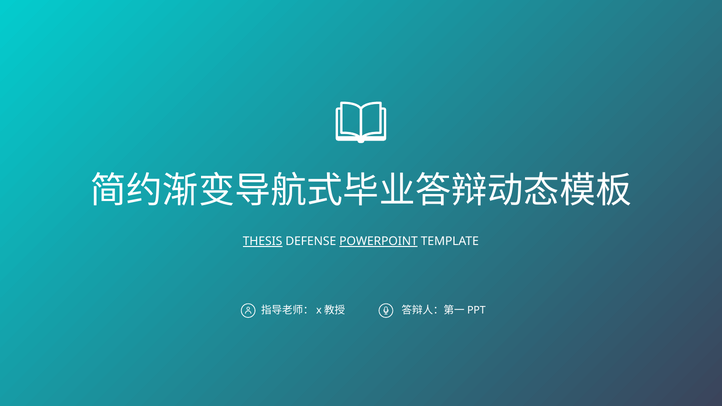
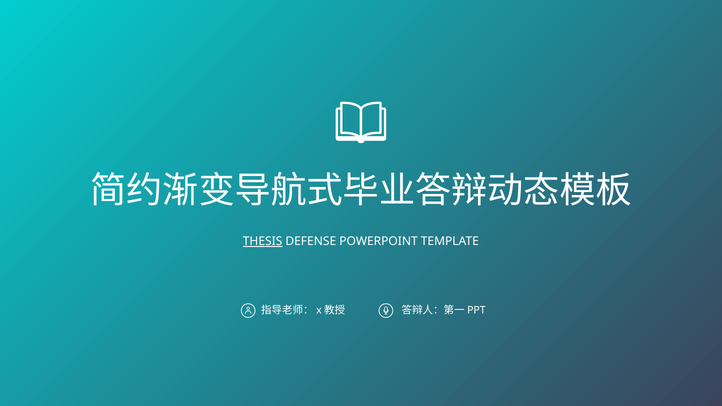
POWERPOINT underline: present -> none
